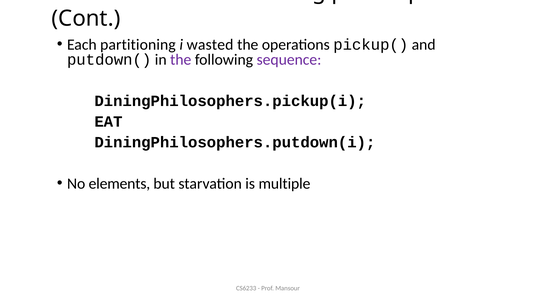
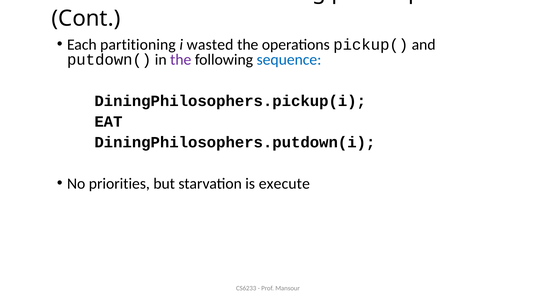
sequence colour: purple -> blue
elements: elements -> priorities
multiple: multiple -> execute
